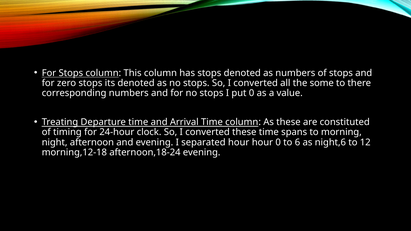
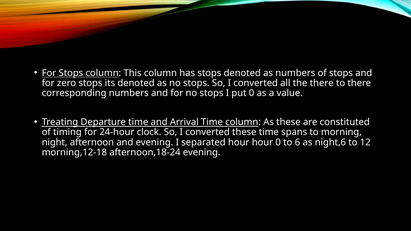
the some: some -> there
